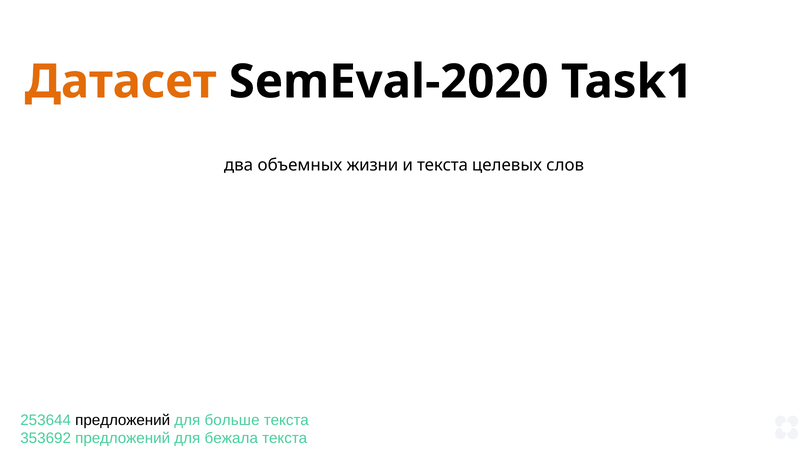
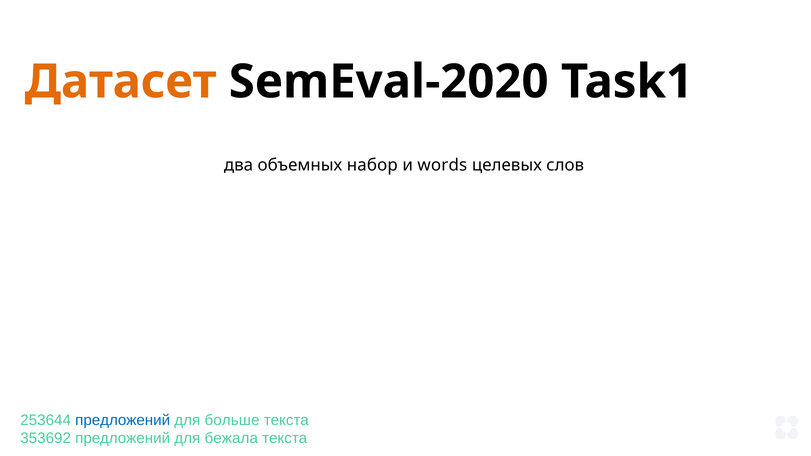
жизни: жизни -> набор
и текста: текста -> words
предложений at (123, 420) colour: black -> blue
